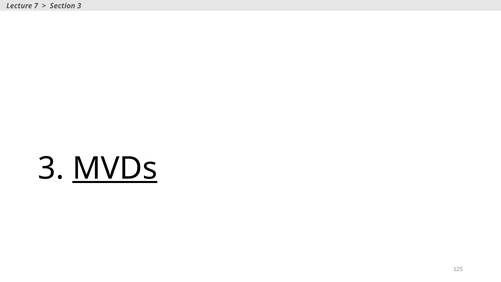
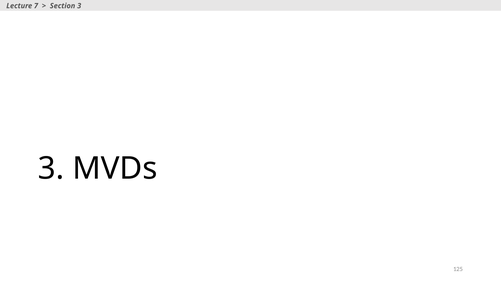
MVDs underline: present -> none
